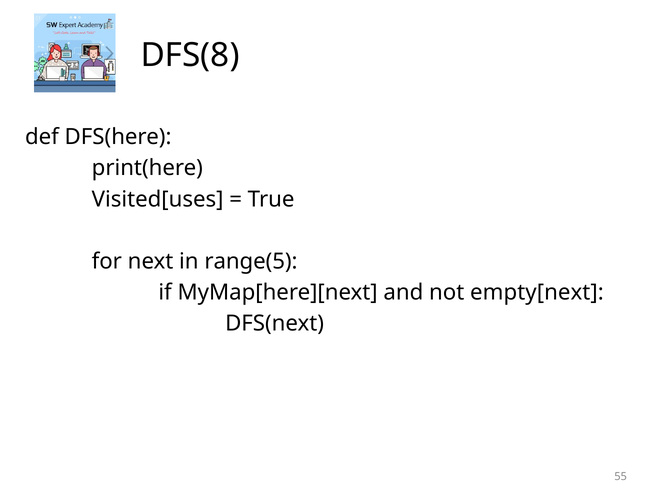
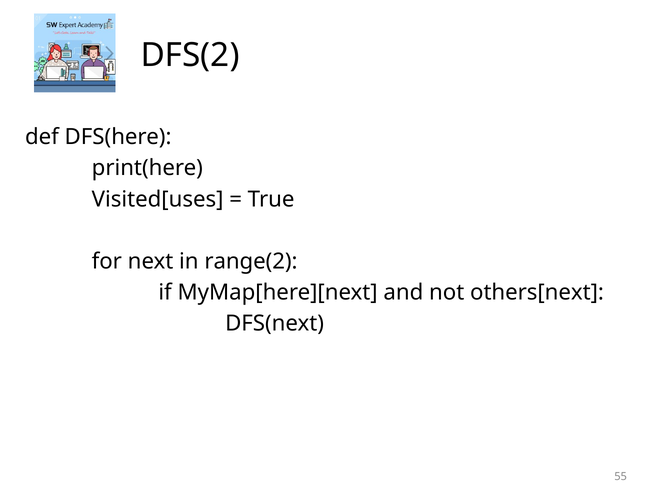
DFS(8: DFS(8 -> DFS(2
range(5: range(5 -> range(2
empty[next: empty[next -> others[next
